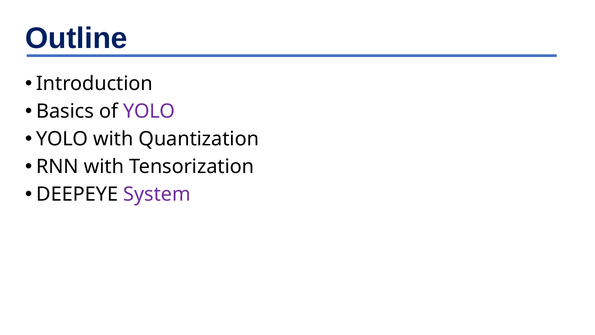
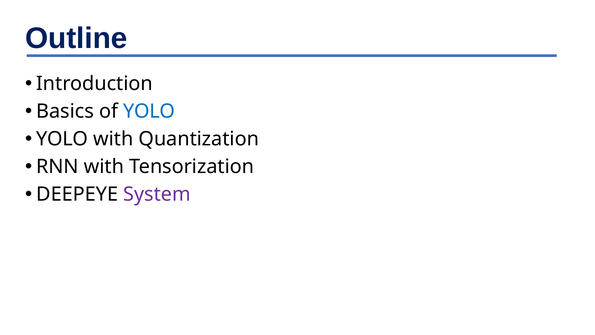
YOLO at (149, 111) colour: purple -> blue
